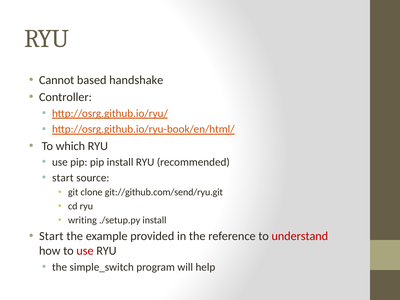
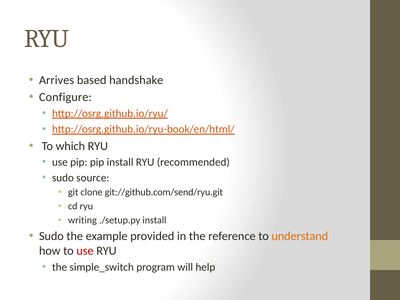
Cannot: Cannot -> Arrives
Controller: Controller -> Configure
start at (63, 178): start -> sudo
Start at (51, 236): Start -> Sudo
understand colour: red -> orange
